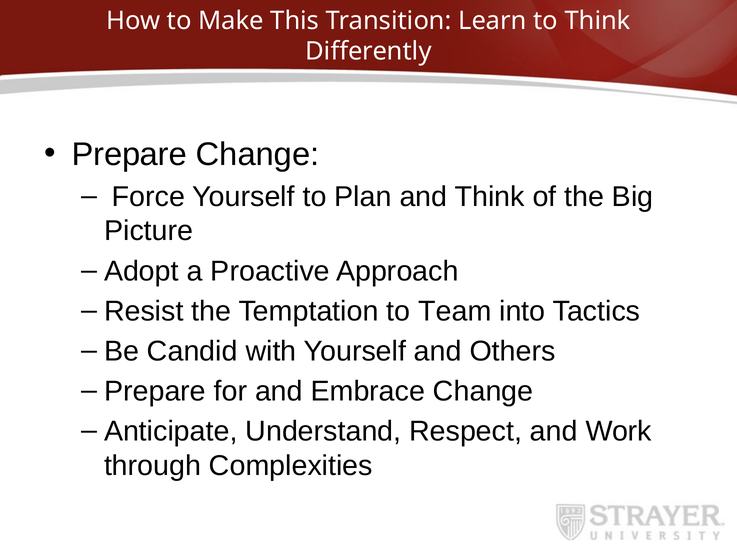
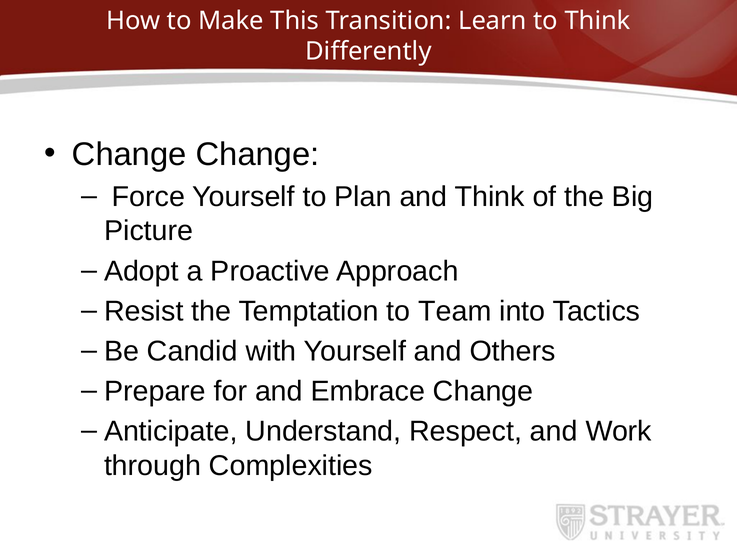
Prepare at (129, 155): Prepare -> Change
